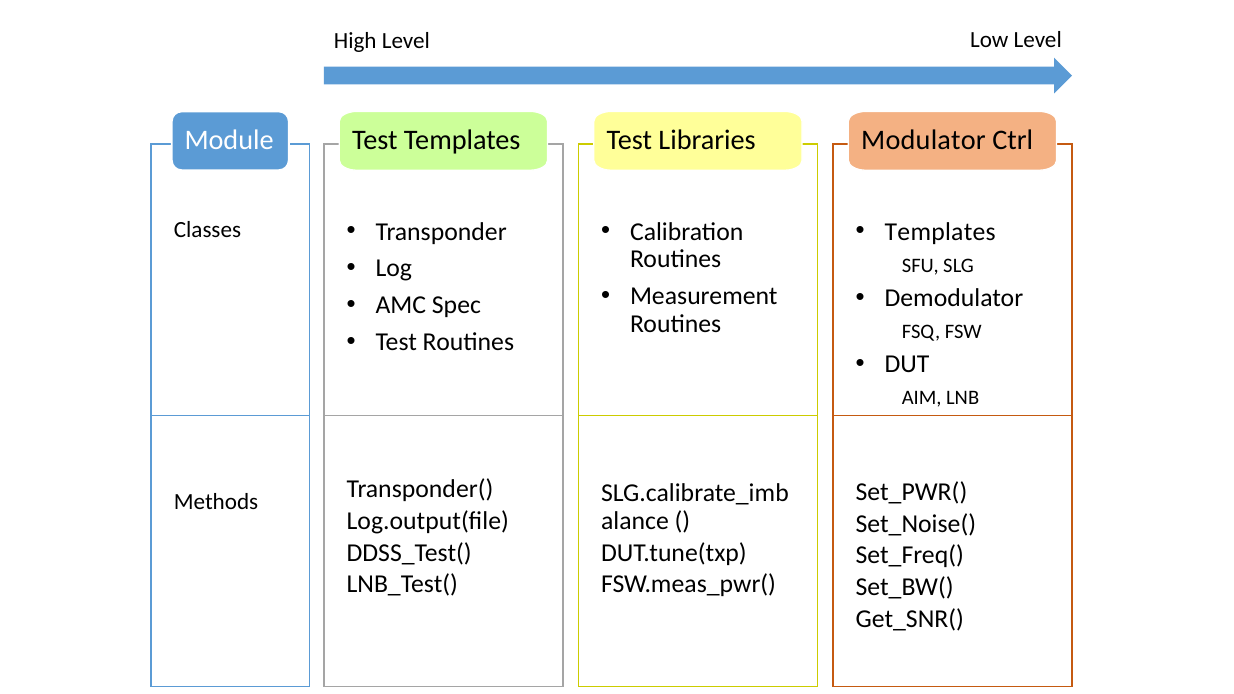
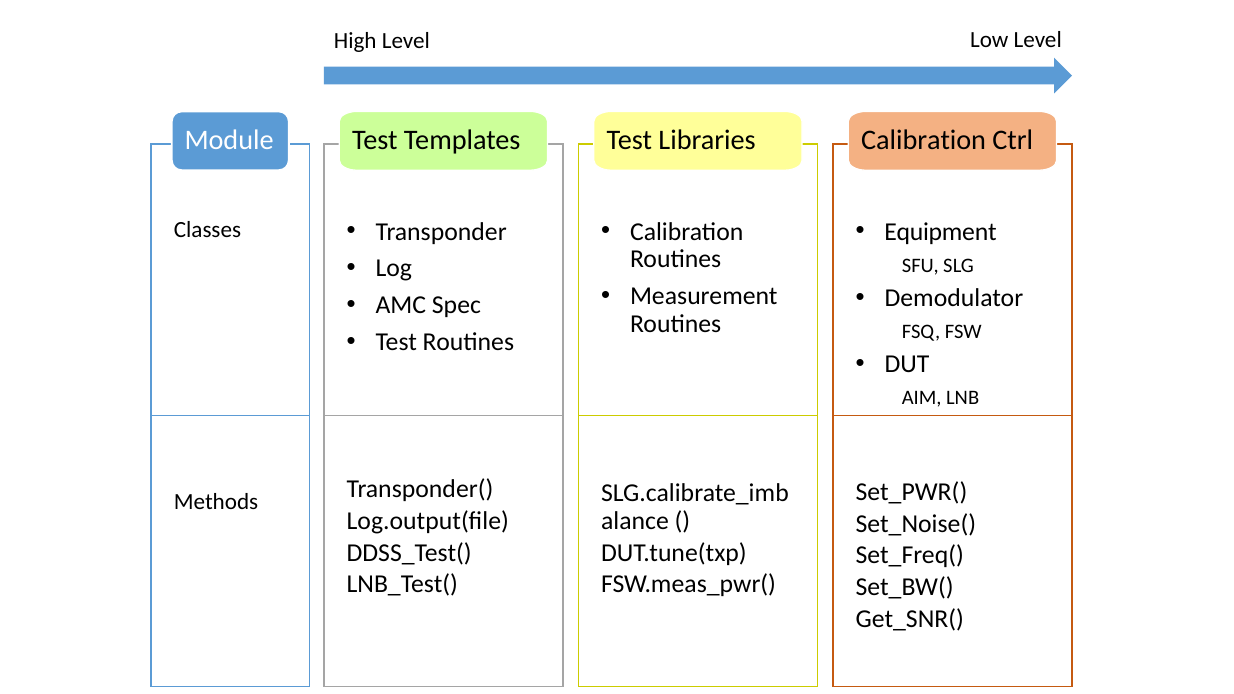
Modulator at (923, 141): Modulator -> Calibration
Templates at (940, 232): Templates -> Equipment
